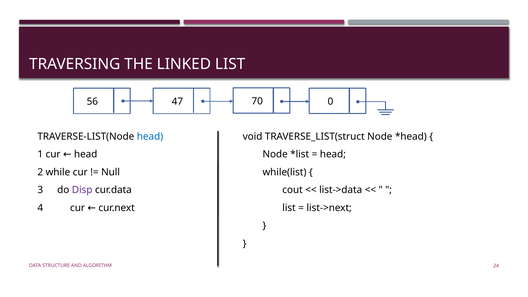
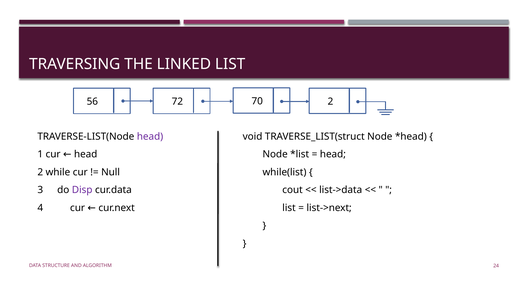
47: 47 -> 72
70 0: 0 -> 2
head at (150, 137) colour: blue -> purple
